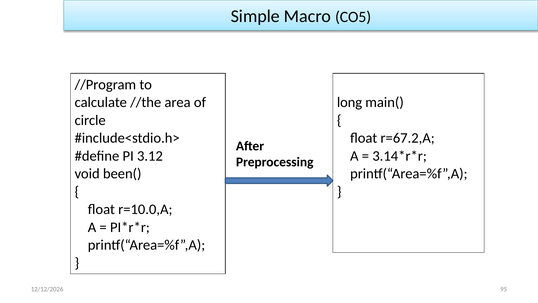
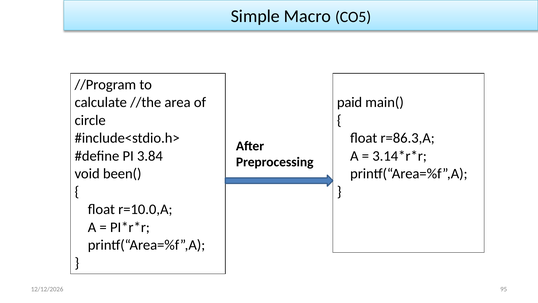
long: long -> paid
r=67.2,A: r=67.2,A -> r=86.3,A
3.12: 3.12 -> 3.84
